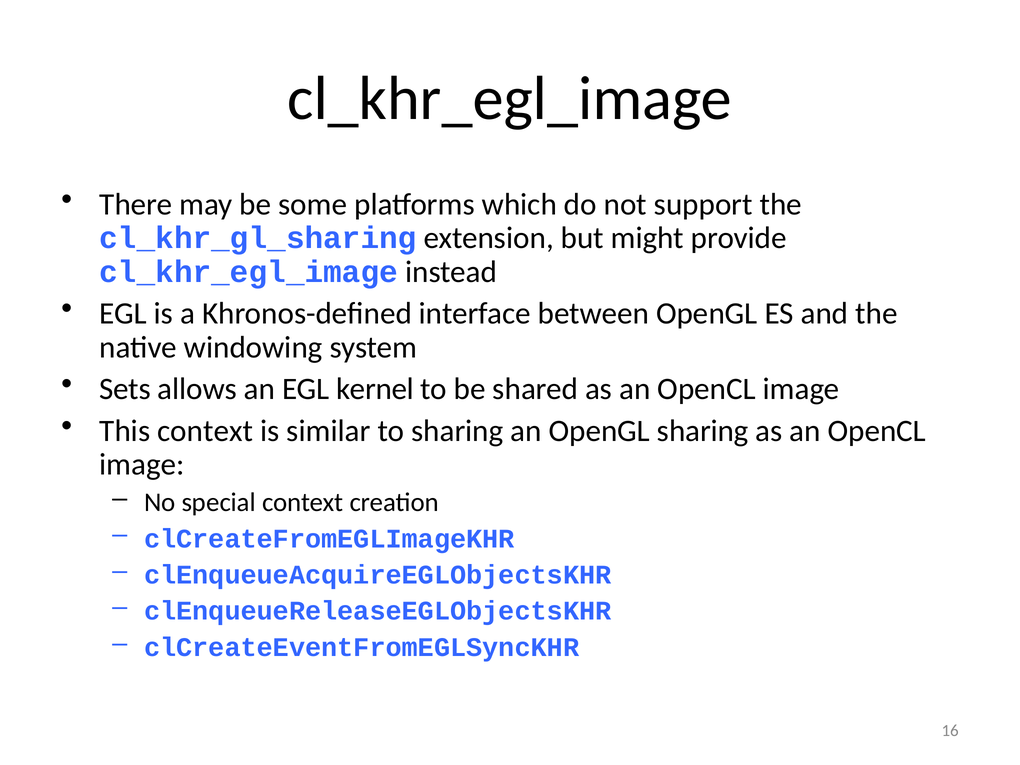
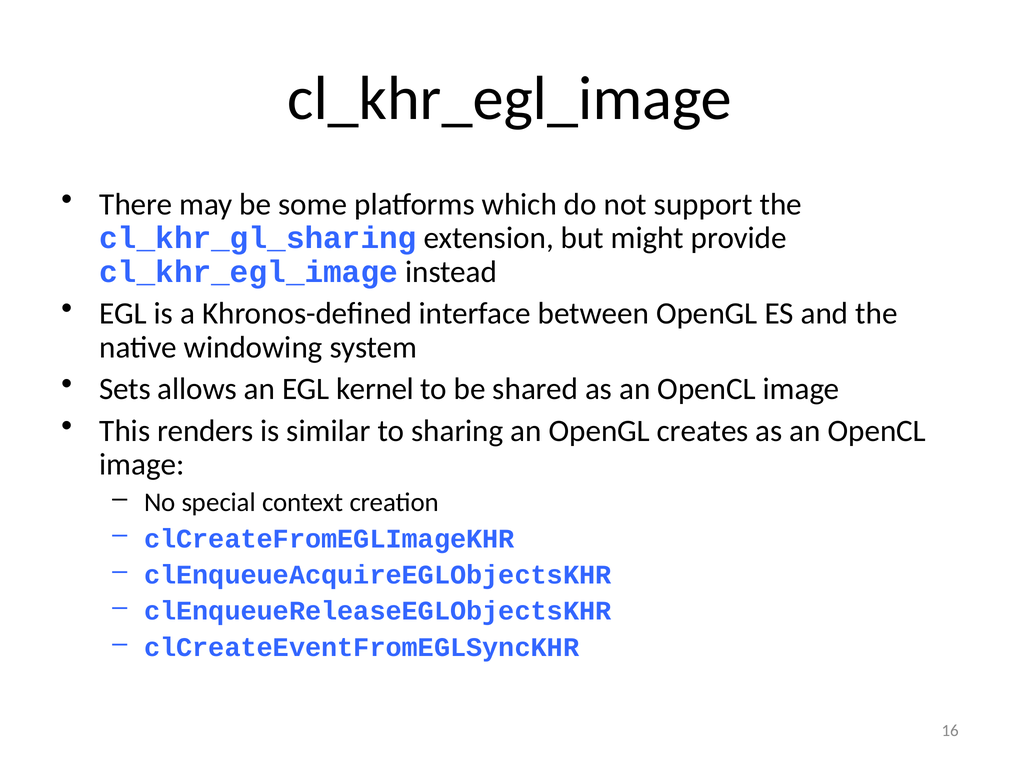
This context: context -> renders
OpenGL sharing: sharing -> creates
